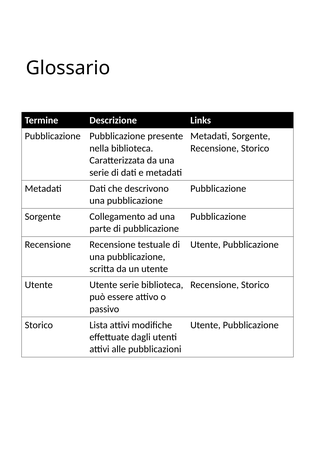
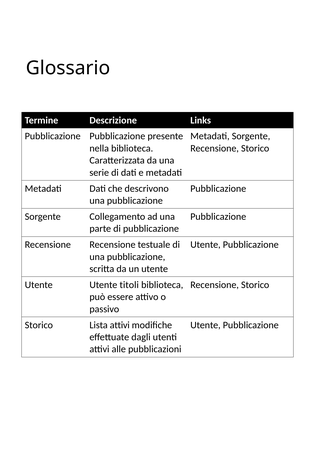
Utente serie: serie -> titoli
